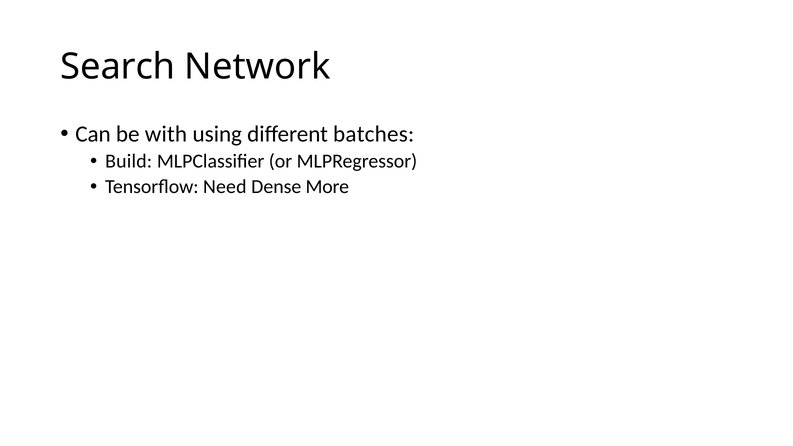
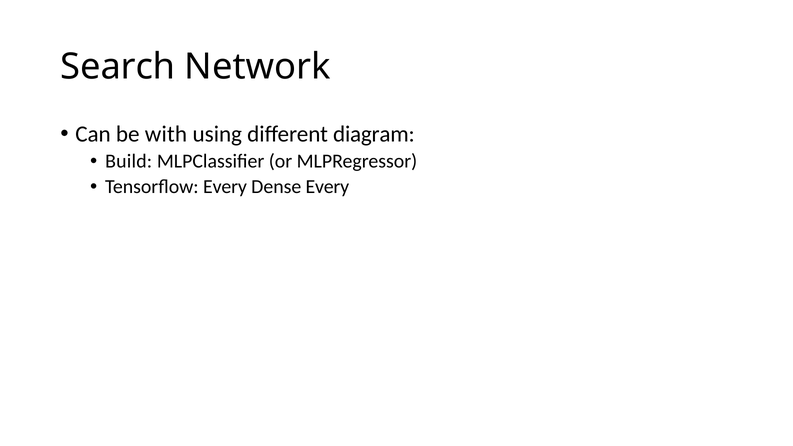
batches: batches -> diagram
Tensorflow Need: Need -> Every
Dense More: More -> Every
